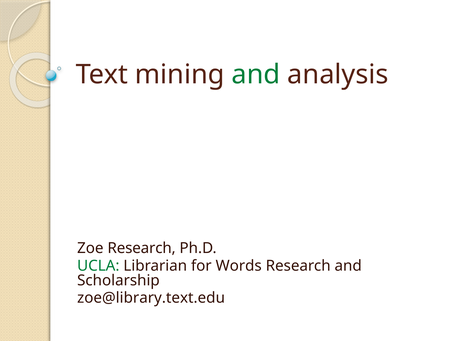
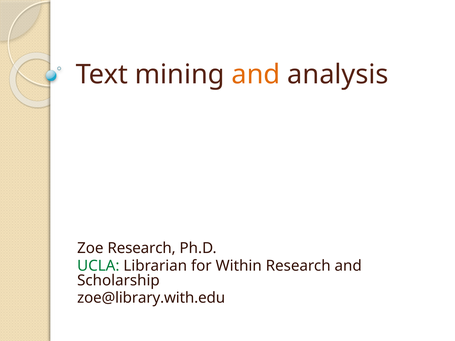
and at (256, 75) colour: green -> orange
Words: Words -> Within
zoe@library.text.edu: zoe@library.text.edu -> zoe@library.with.edu
